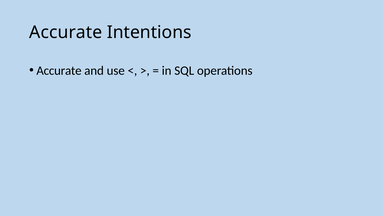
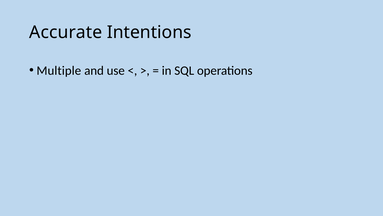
Accurate at (59, 70): Accurate -> Multiple
